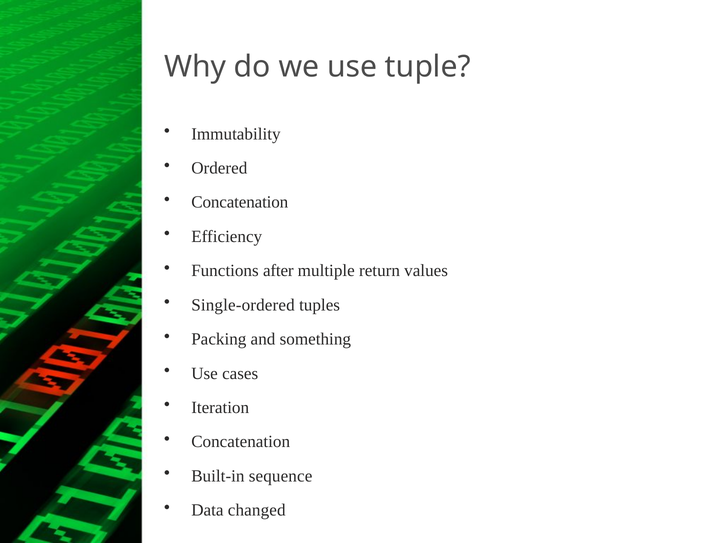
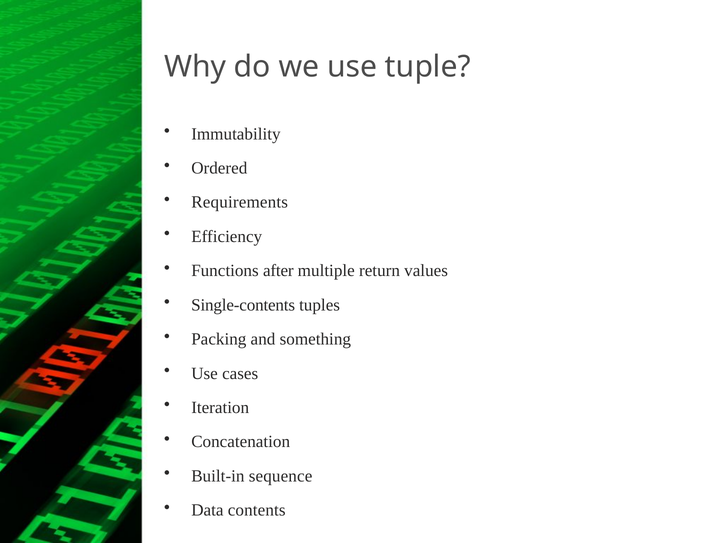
Concatenation at (240, 202): Concatenation -> Requirements
Single-ordered: Single-ordered -> Single-contents
changed: changed -> contents
